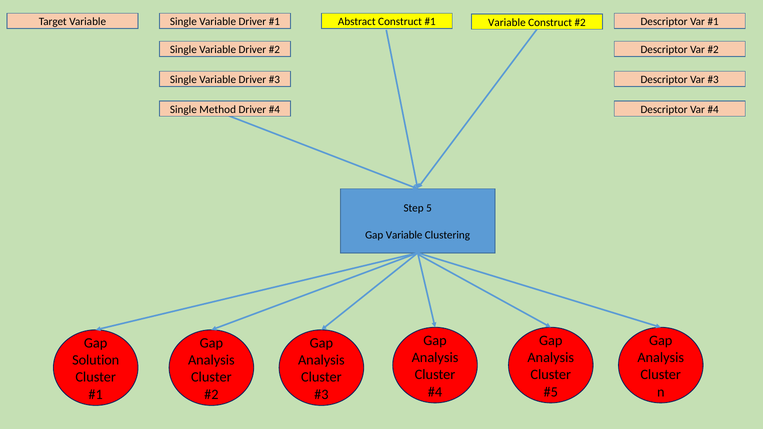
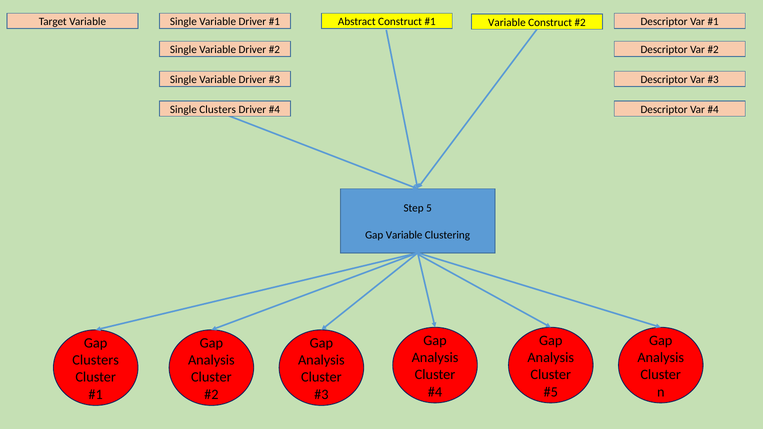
Single Method: Method -> Clusters
Solution at (96, 360): Solution -> Clusters
